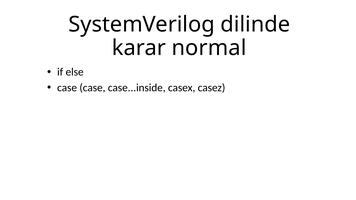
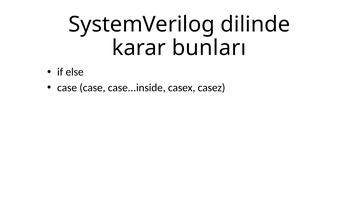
normal: normal -> bunları
